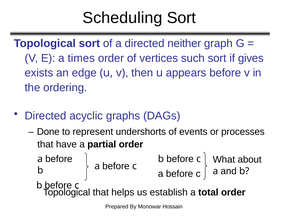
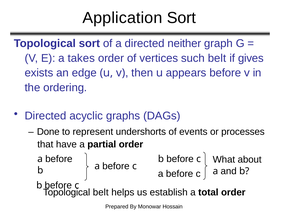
Scheduling: Scheduling -> Application
times: times -> takes
such sort: sort -> belt
that at (101, 192): that -> belt
